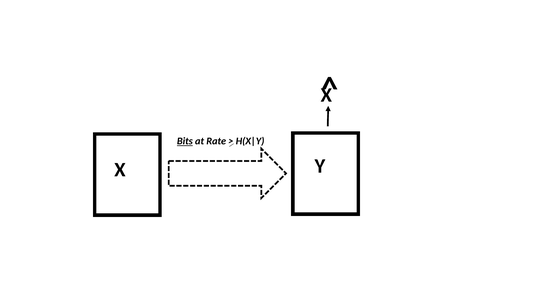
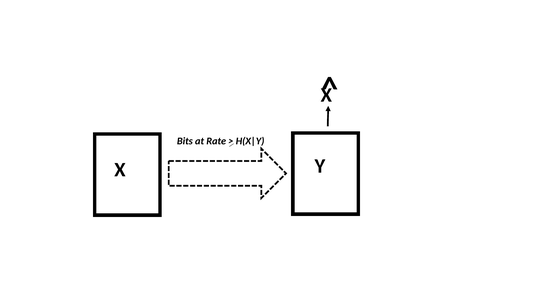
Bits underline: present -> none
